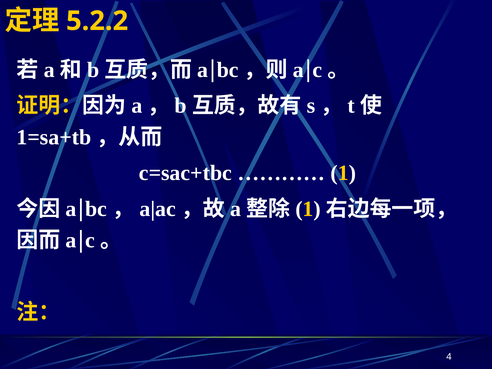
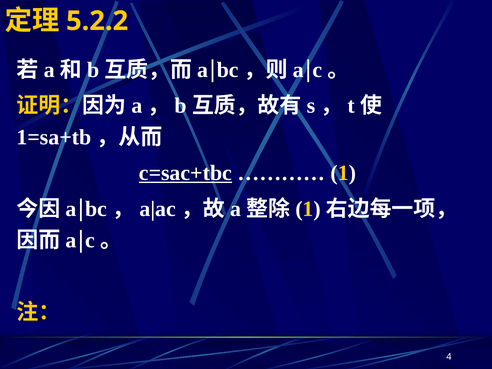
c=sac+tbc underline: none -> present
